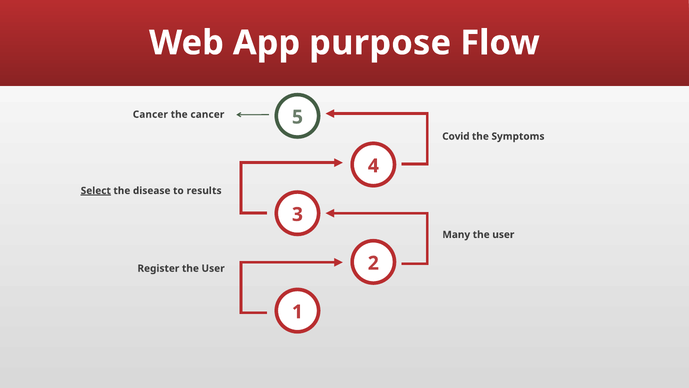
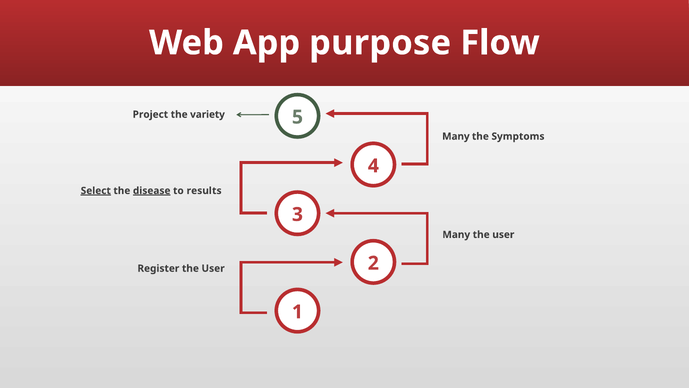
Cancer at (150, 114): Cancer -> Project
the cancer: cancer -> variety
Covid at (456, 136): Covid -> Many
disease underline: none -> present
